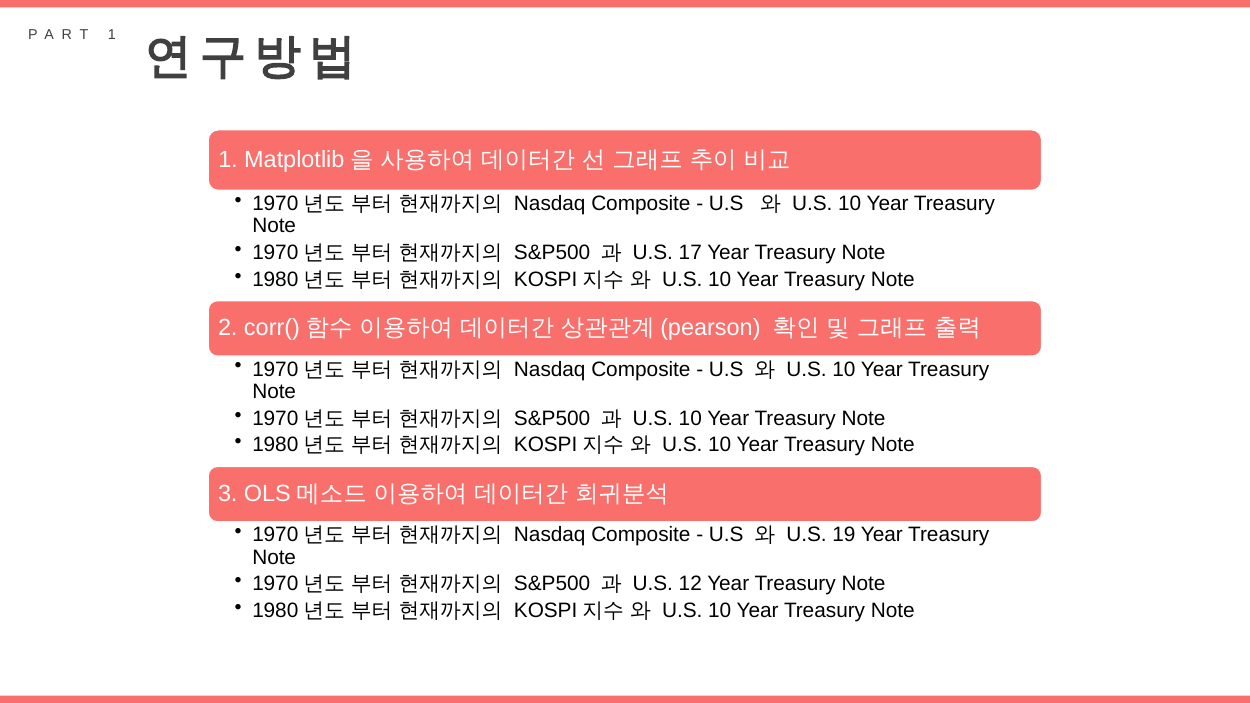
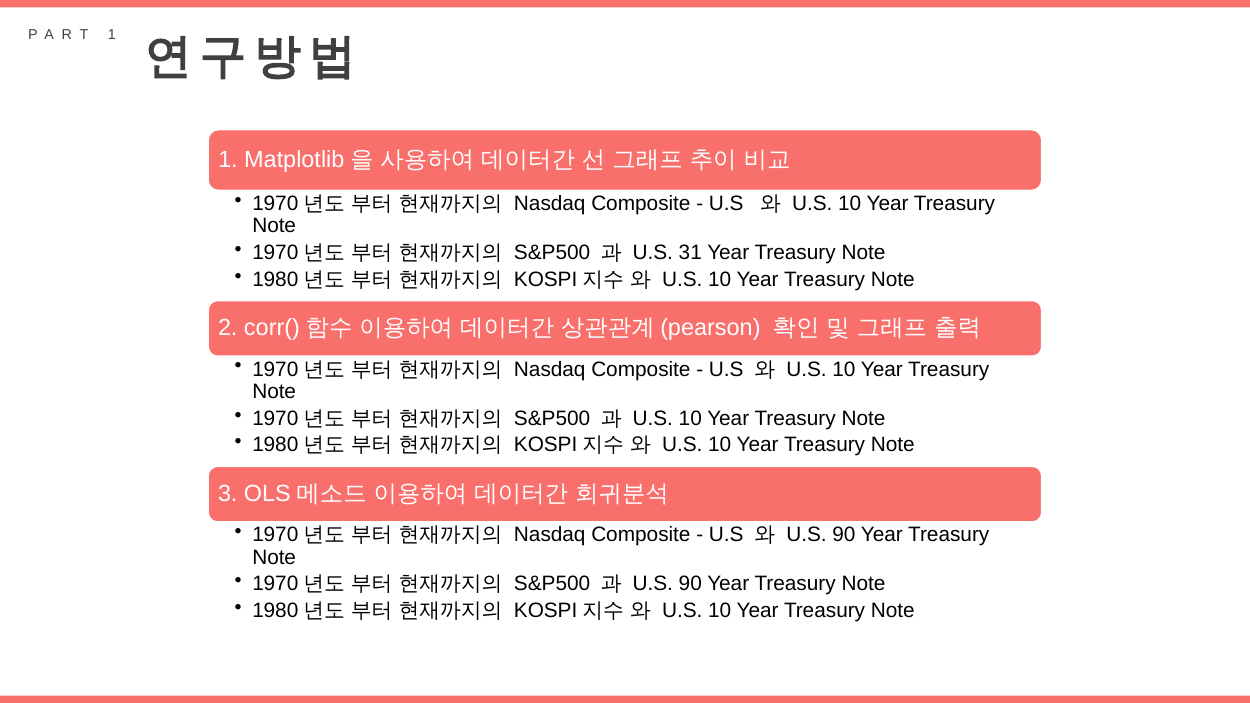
17: 17 -> 31
19 at (844, 535): 19 -> 90
12 at (690, 584): 12 -> 90
